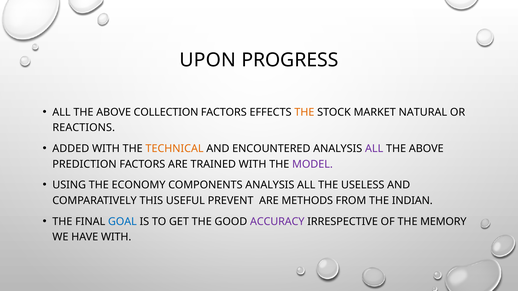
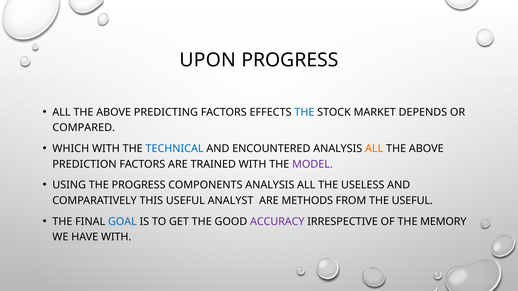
COLLECTION: COLLECTION -> PREDICTING
THE at (304, 112) colour: orange -> blue
NATURAL: NATURAL -> DEPENDS
REACTIONS: REACTIONS -> COMPARED
ADDED: ADDED -> WHICH
TECHNICAL colour: orange -> blue
ALL at (374, 149) colour: purple -> orange
THE ECONOMY: ECONOMY -> PROGRESS
PREVENT: PREVENT -> ANALYST
THE INDIAN: INDIAN -> USEFUL
